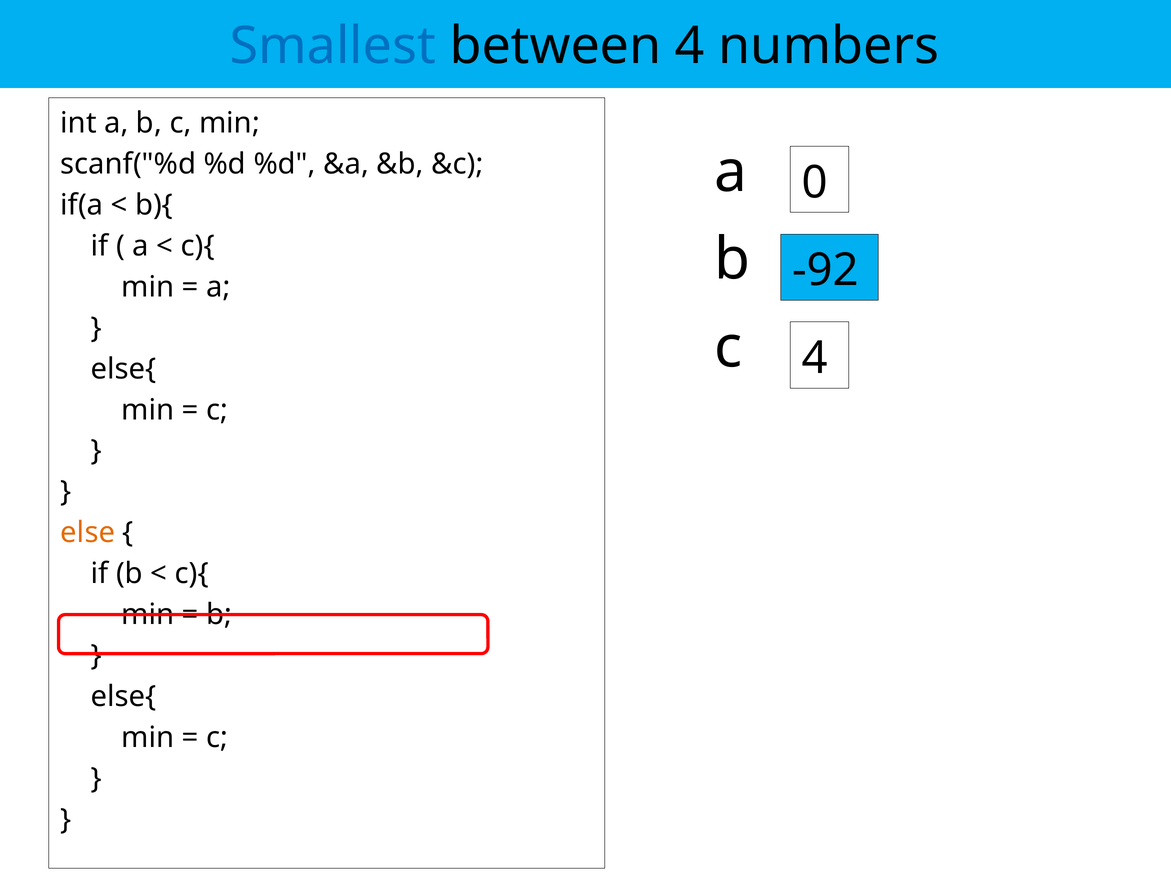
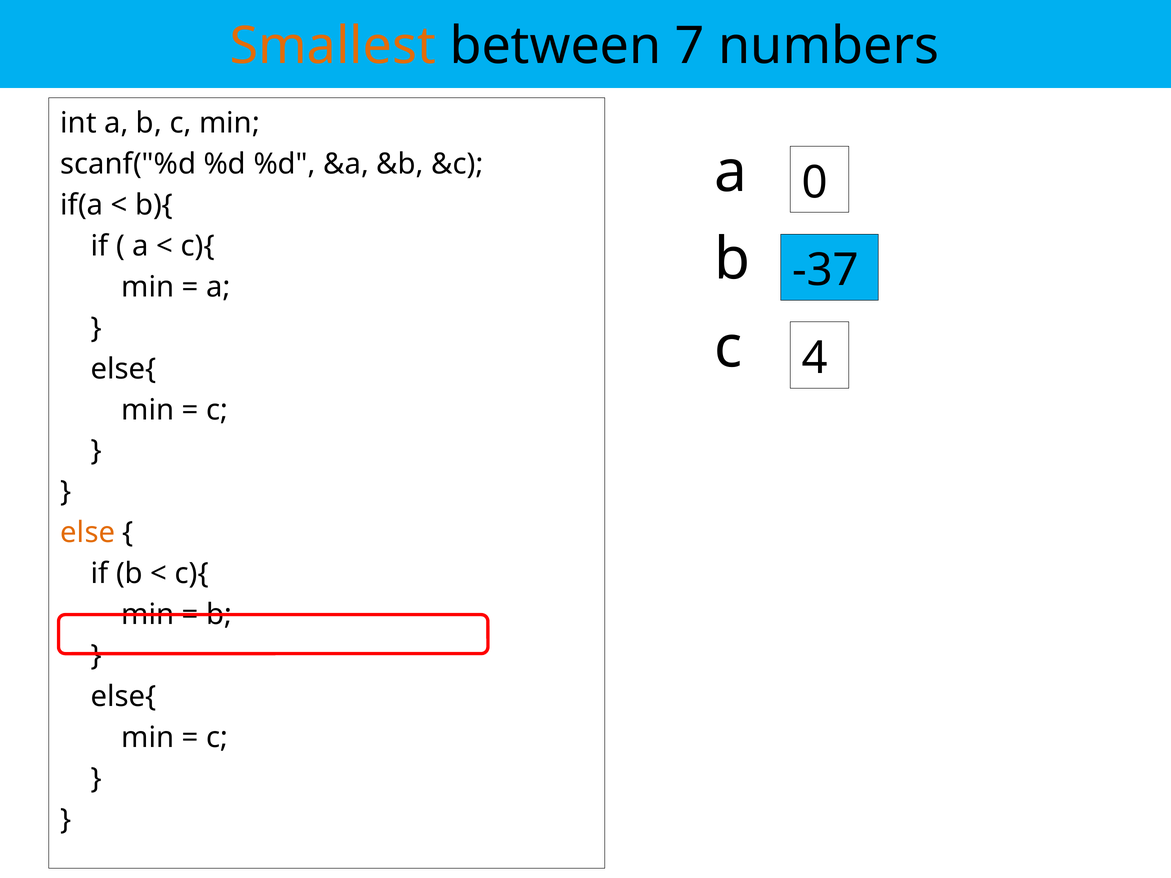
Smallest colour: blue -> orange
between 4: 4 -> 7
-92: -92 -> -37
